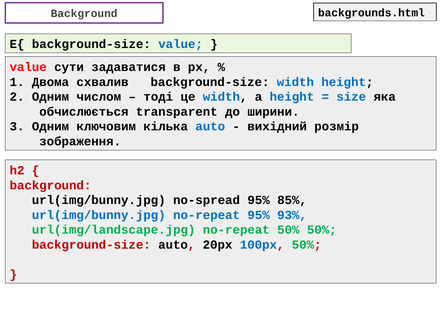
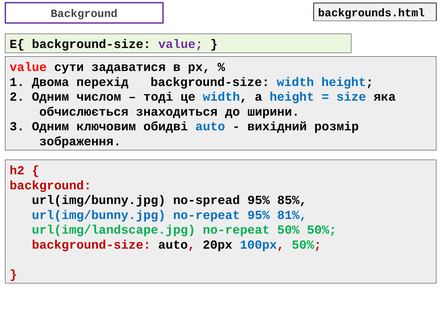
value at (181, 44) colour: blue -> purple
схвалив: схвалив -> перехід
transparent: transparent -> знаходиться
кілька: кілька -> обидві
93%: 93% -> 81%
